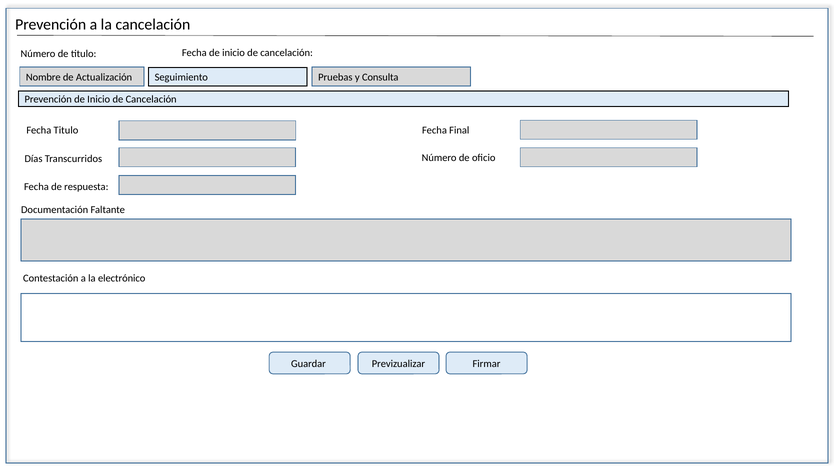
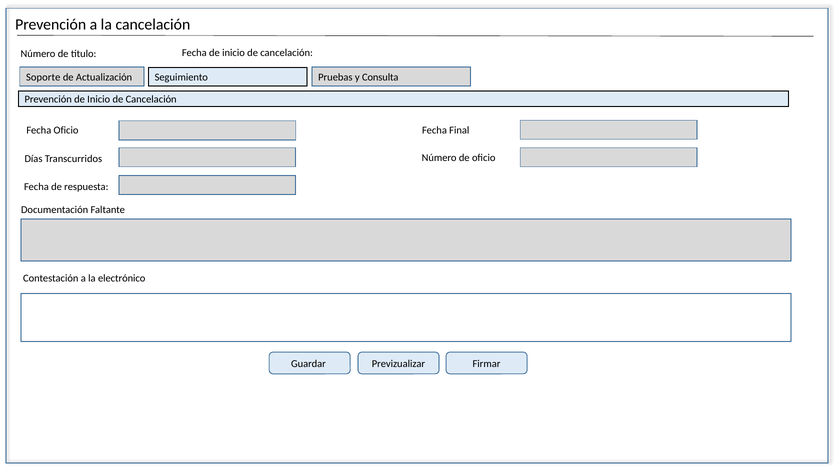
Nombre: Nombre -> Soporte
Fecha Titulo: Titulo -> Oficio
